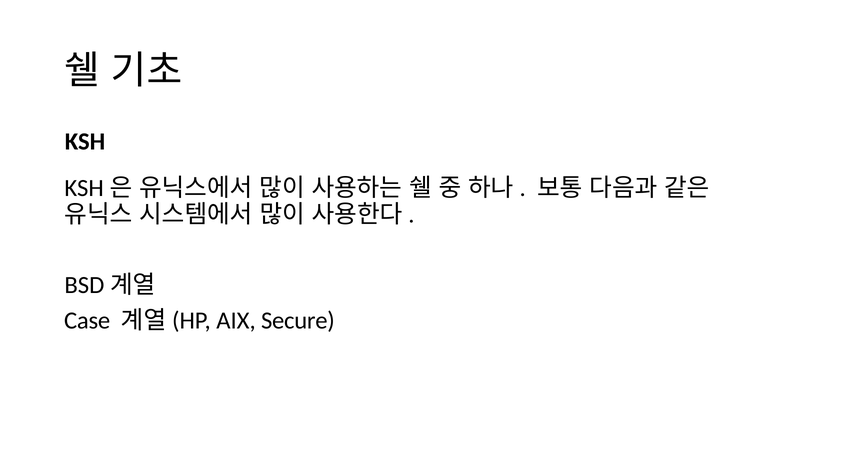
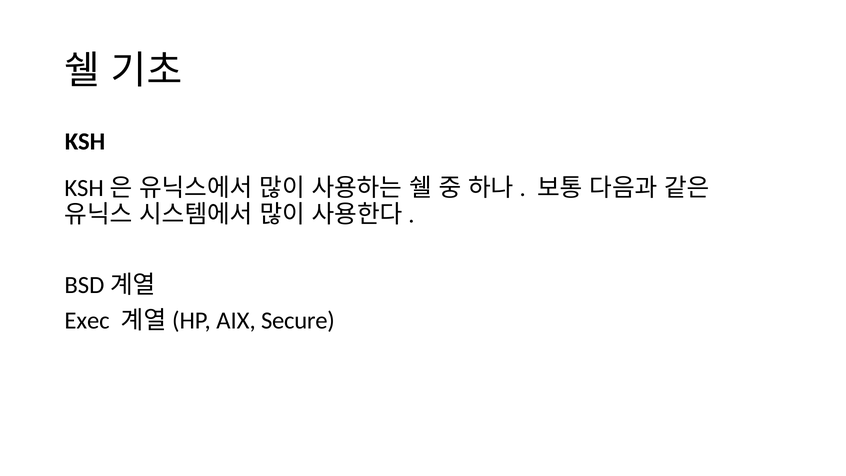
Case: Case -> Exec
